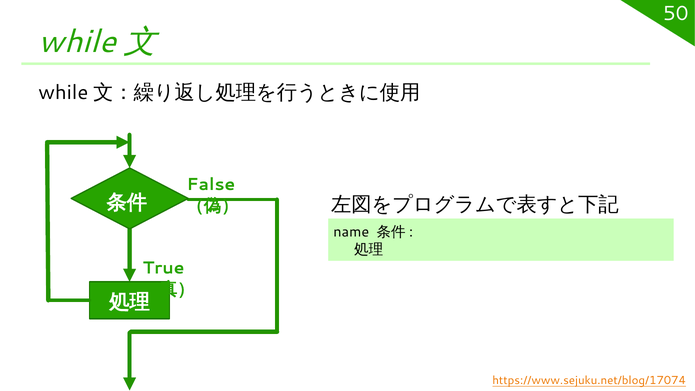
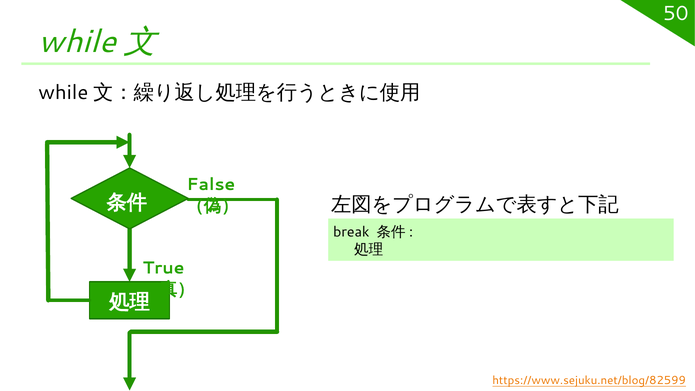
name: name -> break
https://www.sejuku.net/blog/17074: https://www.sejuku.net/blog/17074 -> https://www.sejuku.net/blog/82599
